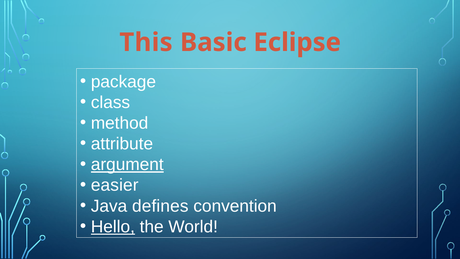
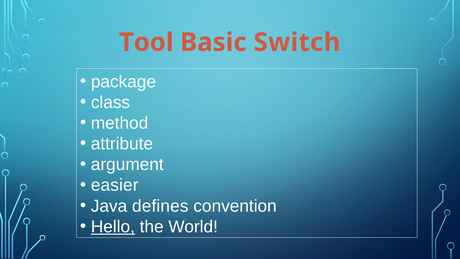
This: This -> Tool
Eclipse: Eclipse -> Switch
argument underline: present -> none
